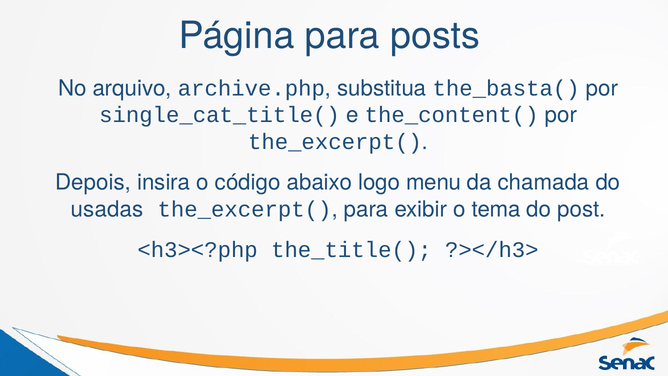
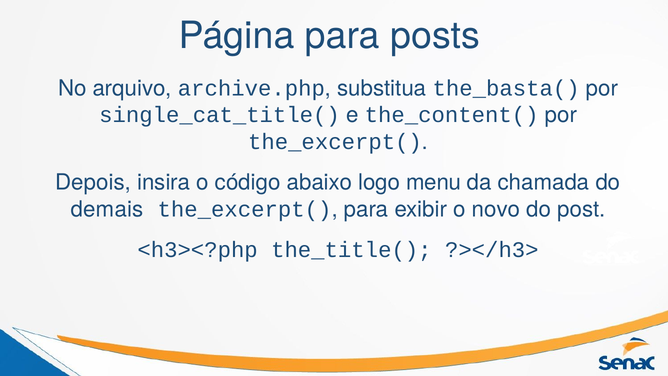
usadas: usadas -> demais
tema: tema -> novo
